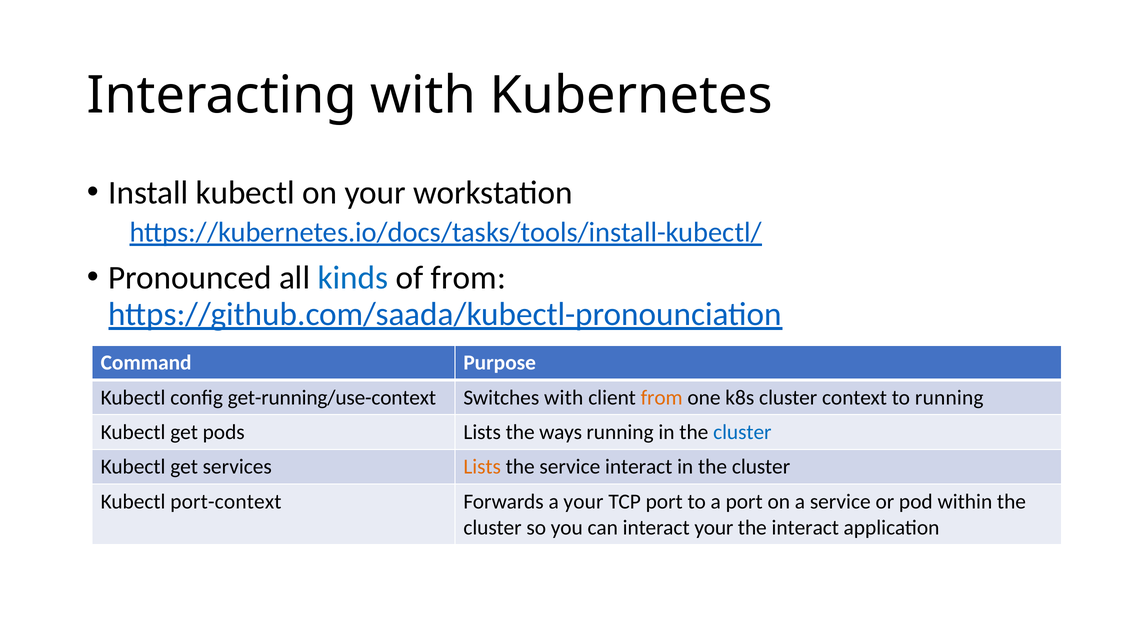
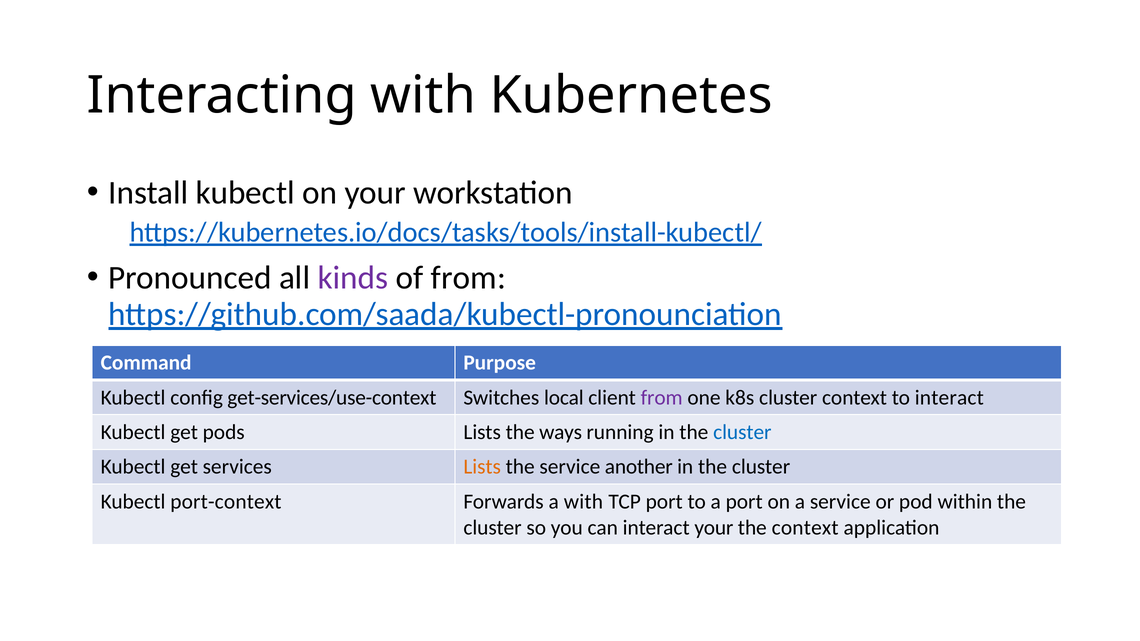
kinds colour: blue -> purple
get-running/use-context: get-running/use-context -> get-services/use-context
Switches with: with -> local
from at (662, 398) colour: orange -> purple
to running: running -> interact
service interact: interact -> another
a your: your -> with
the interact: interact -> context
